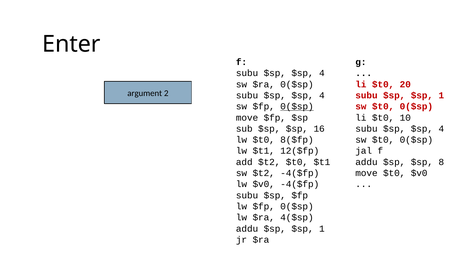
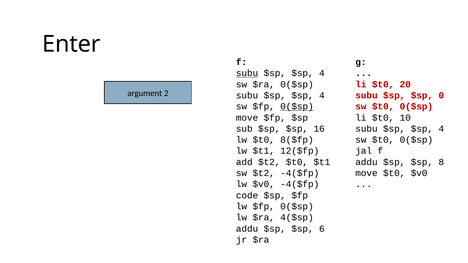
subu at (247, 73) underline: none -> present
subu $sp $sp 1: 1 -> 0
subu at (247, 196): subu -> code
addu $sp $sp 1: 1 -> 6
